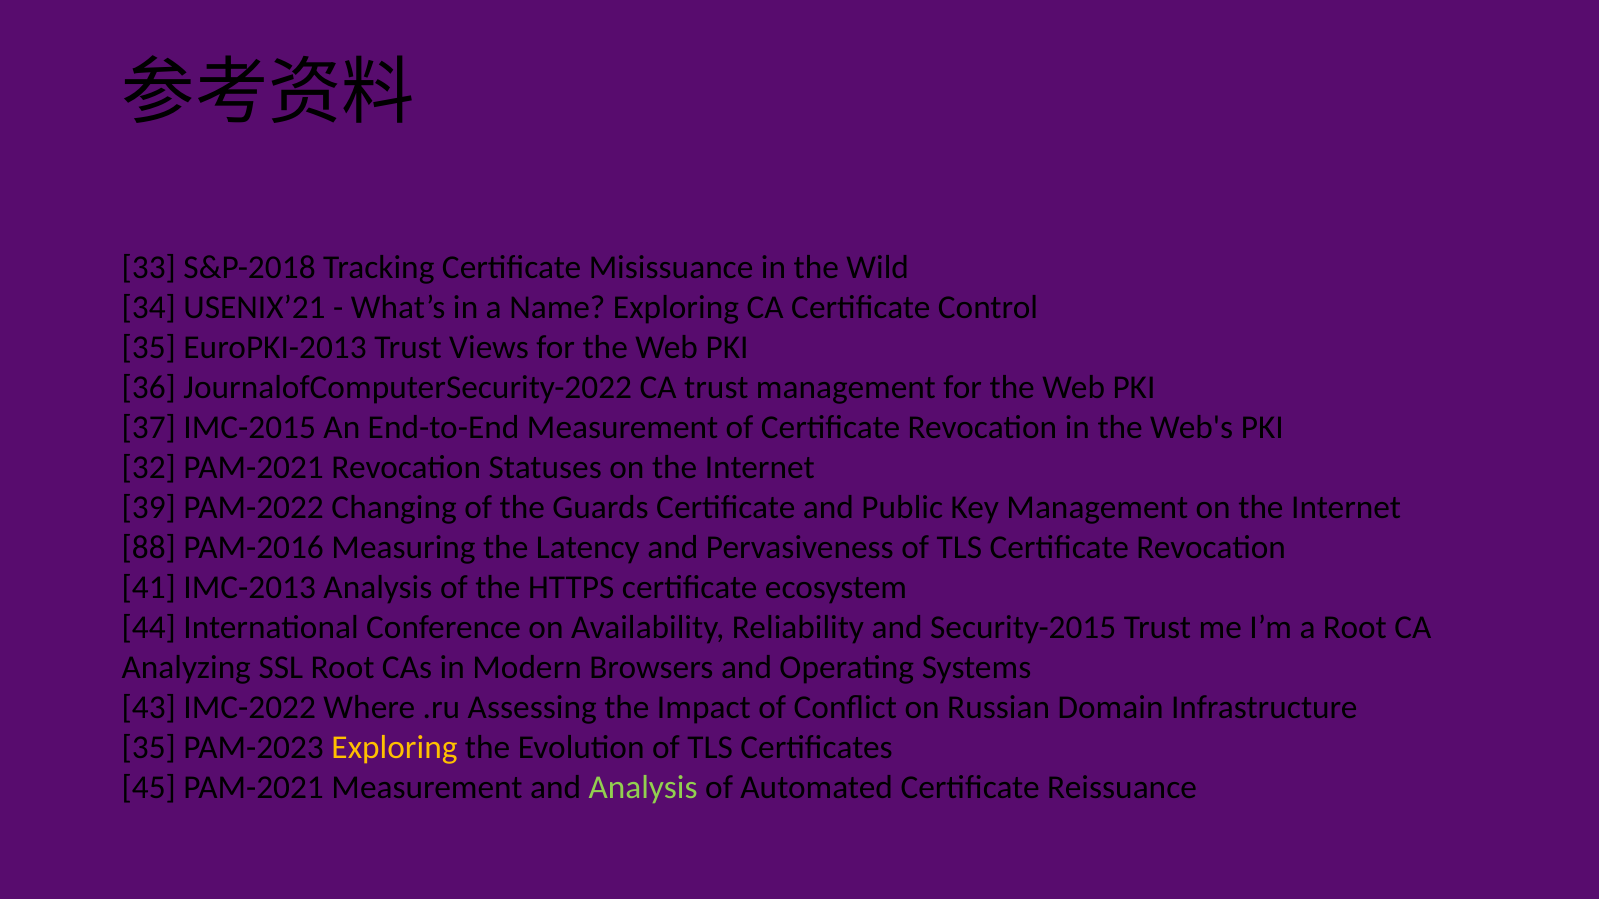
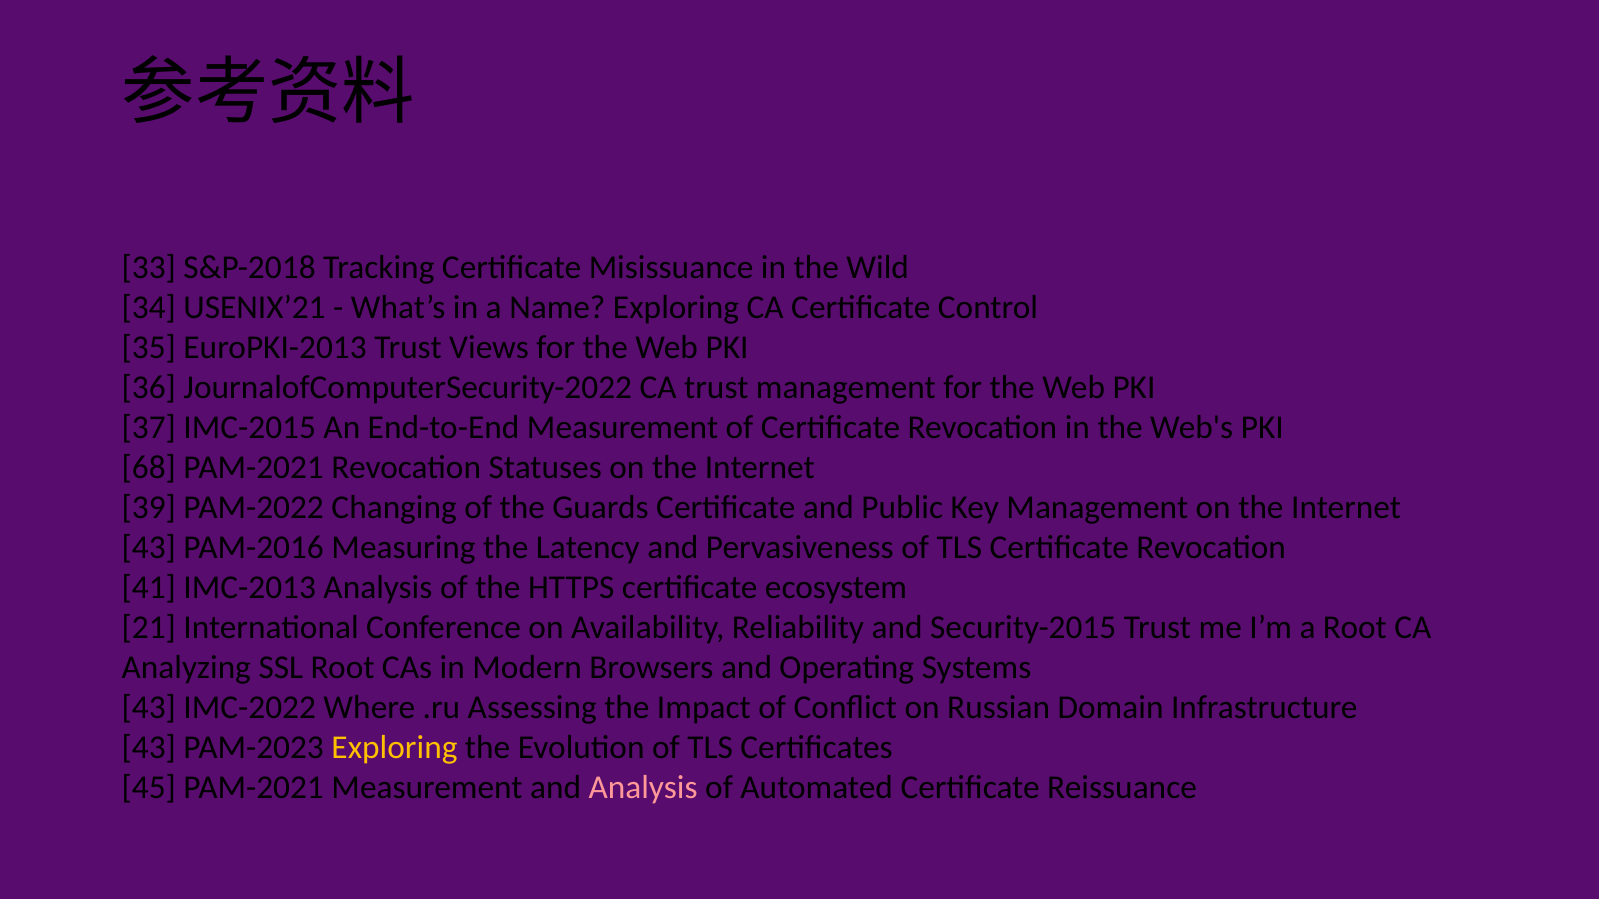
32: 32 -> 68
88 at (149, 548): 88 -> 43
44: 44 -> 21
35 at (149, 748): 35 -> 43
Analysis at (643, 788) colour: light green -> pink
